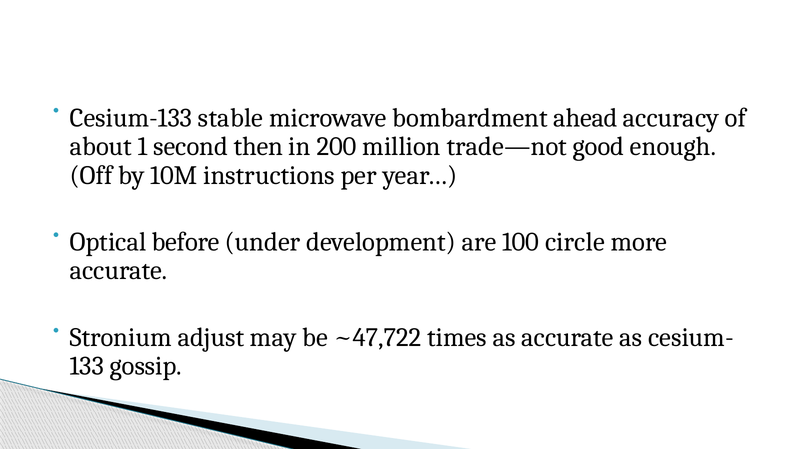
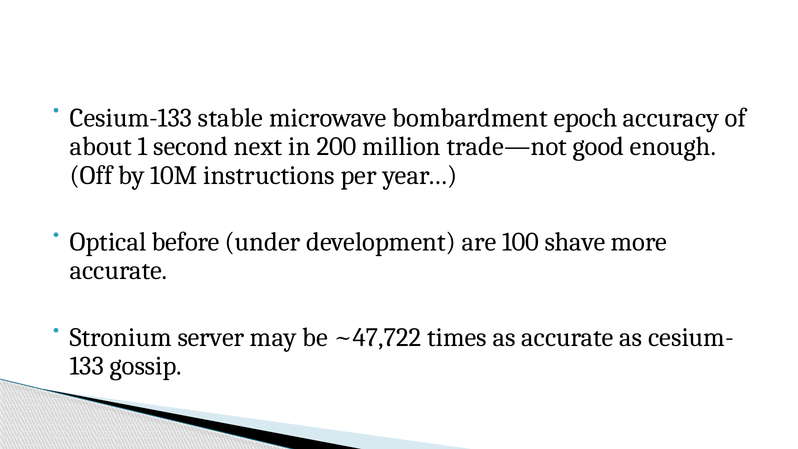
ahead: ahead -> epoch
then: then -> next
circle: circle -> shave
adjust: adjust -> server
